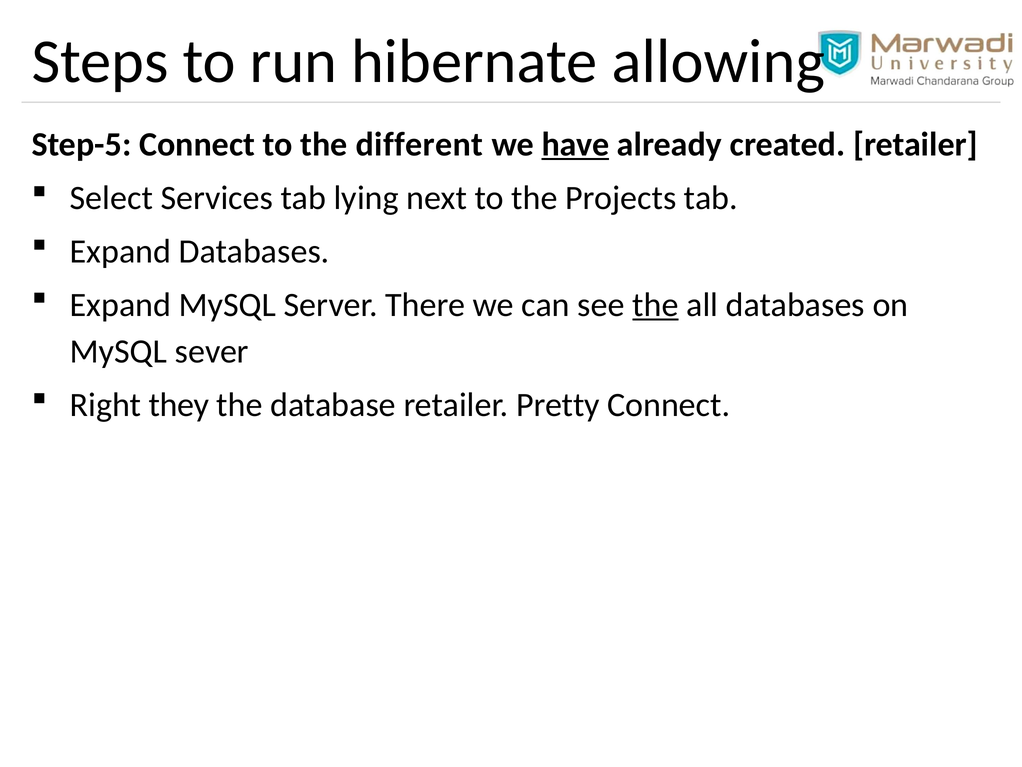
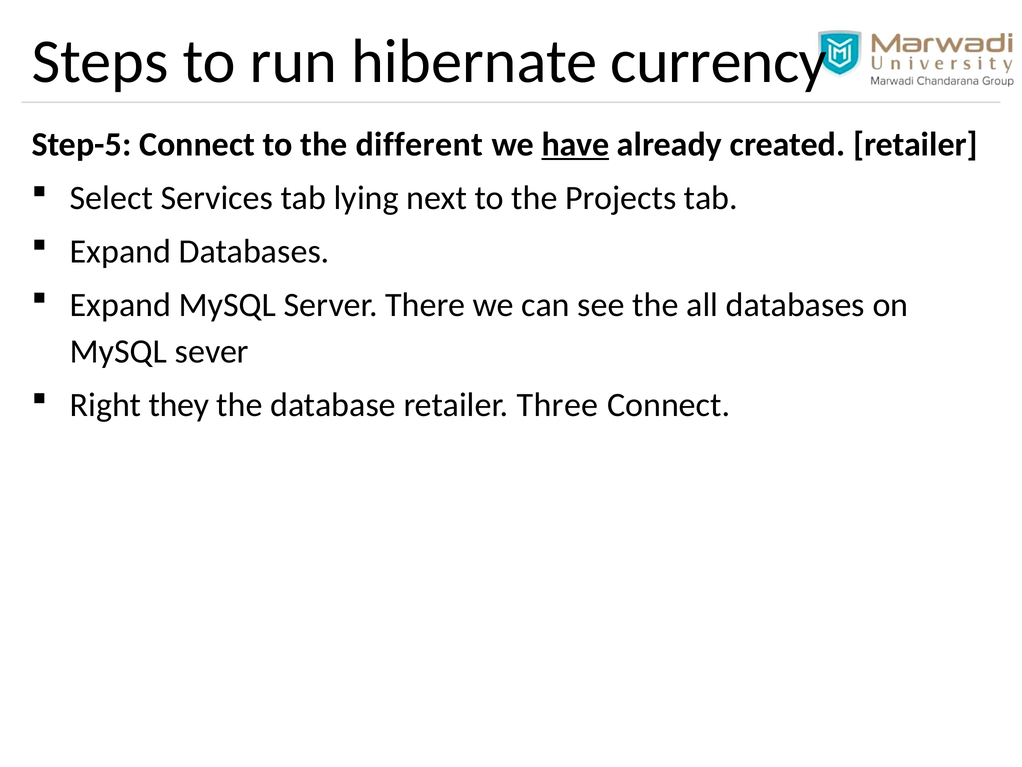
allowing: allowing -> currency
the at (656, 305) underline: present -> none
Pretty: Pretty -> Three
